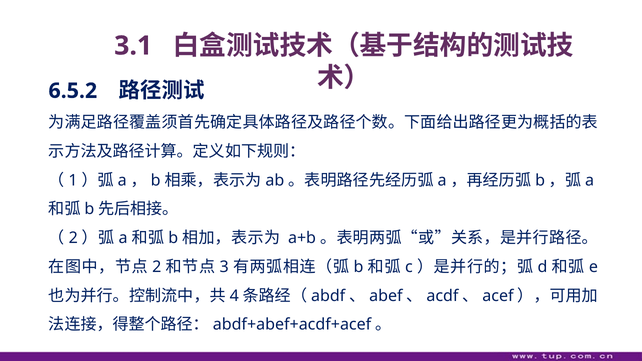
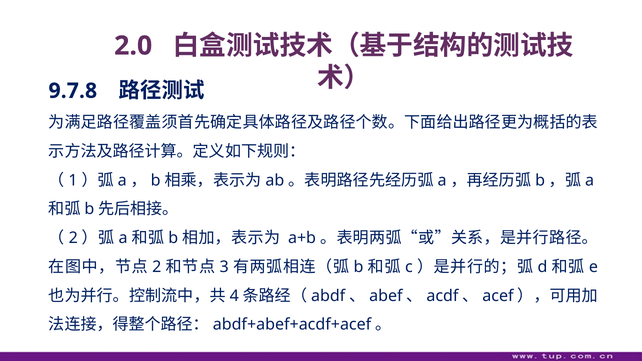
3.1: 3.1 -> 2.0
6.5.2: 6.5.2 -> 9.7.8
